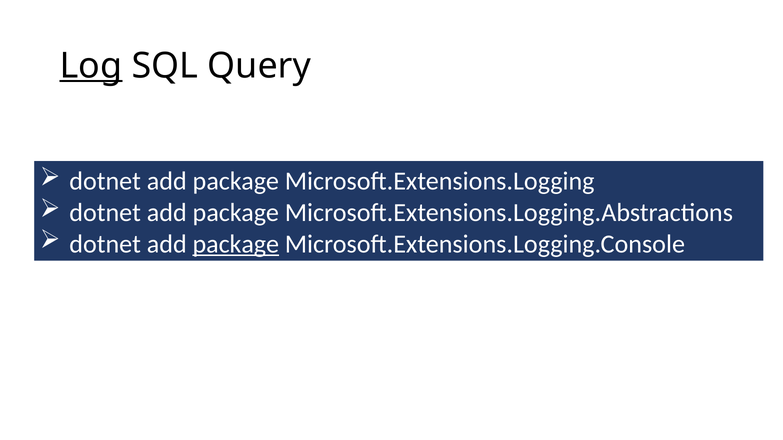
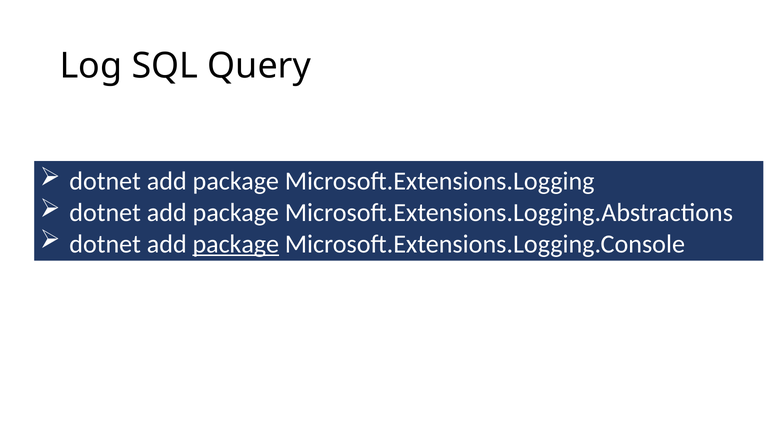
Log underline: present -> none
